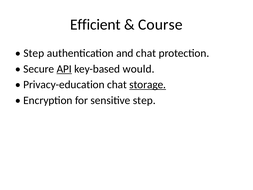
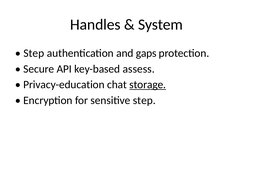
Efficient: Efficient -> Handles
Course: Course -> System
and chat: chat -> gaps
API underline: present -> none
would: would -> assess
